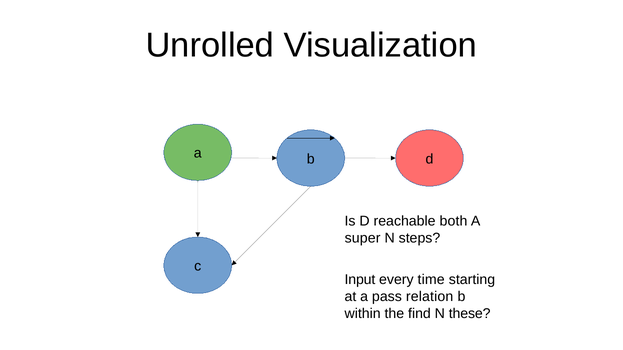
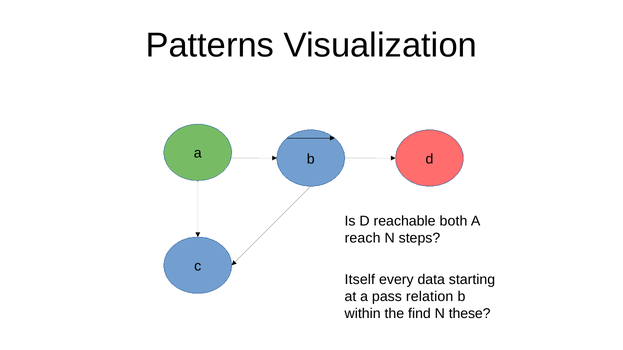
Unrolled: Unrolled -> Patterns
super: super -> reach
Input: Input -> Itself
time: time -> data
